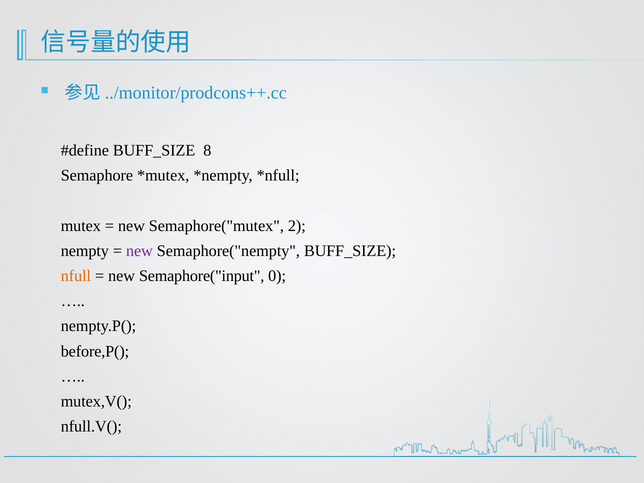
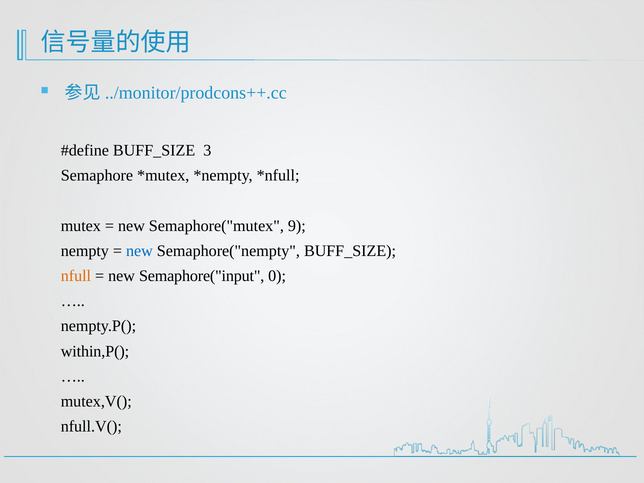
8: 8 -> 3
2: 2 -> 9
new at (139, 251) colour: purple -> blue
before,P(: before,P( -> within,P(
